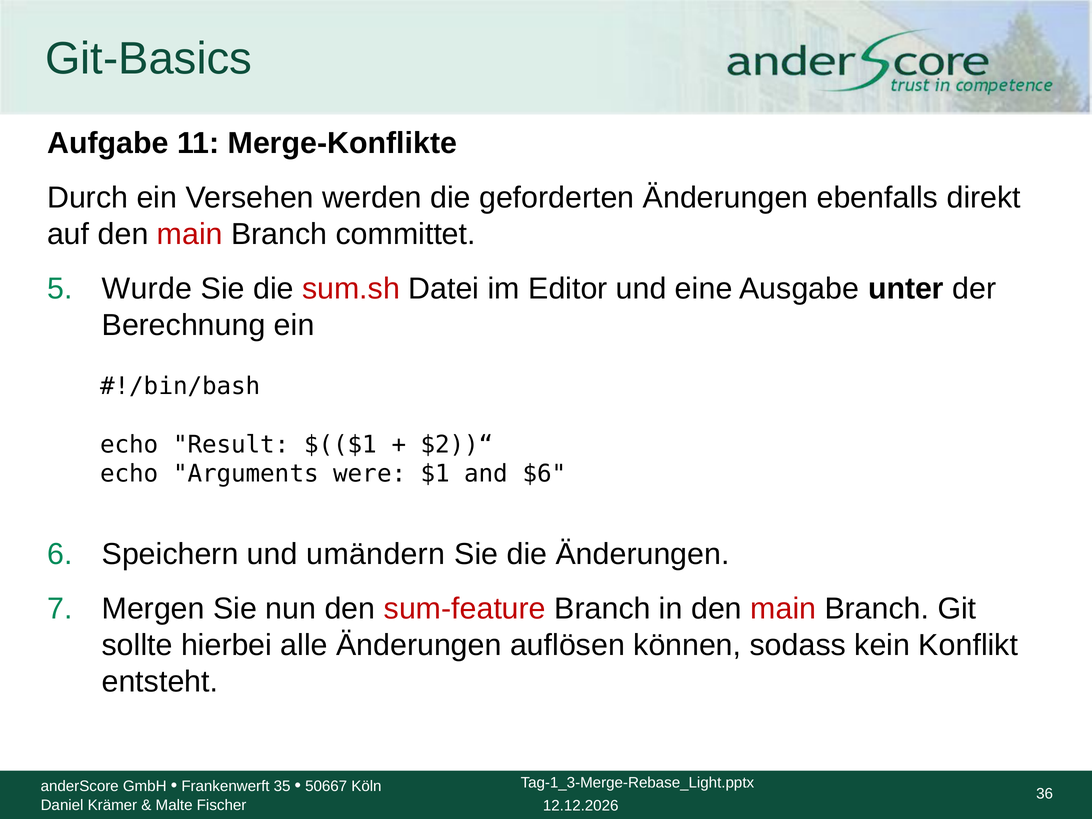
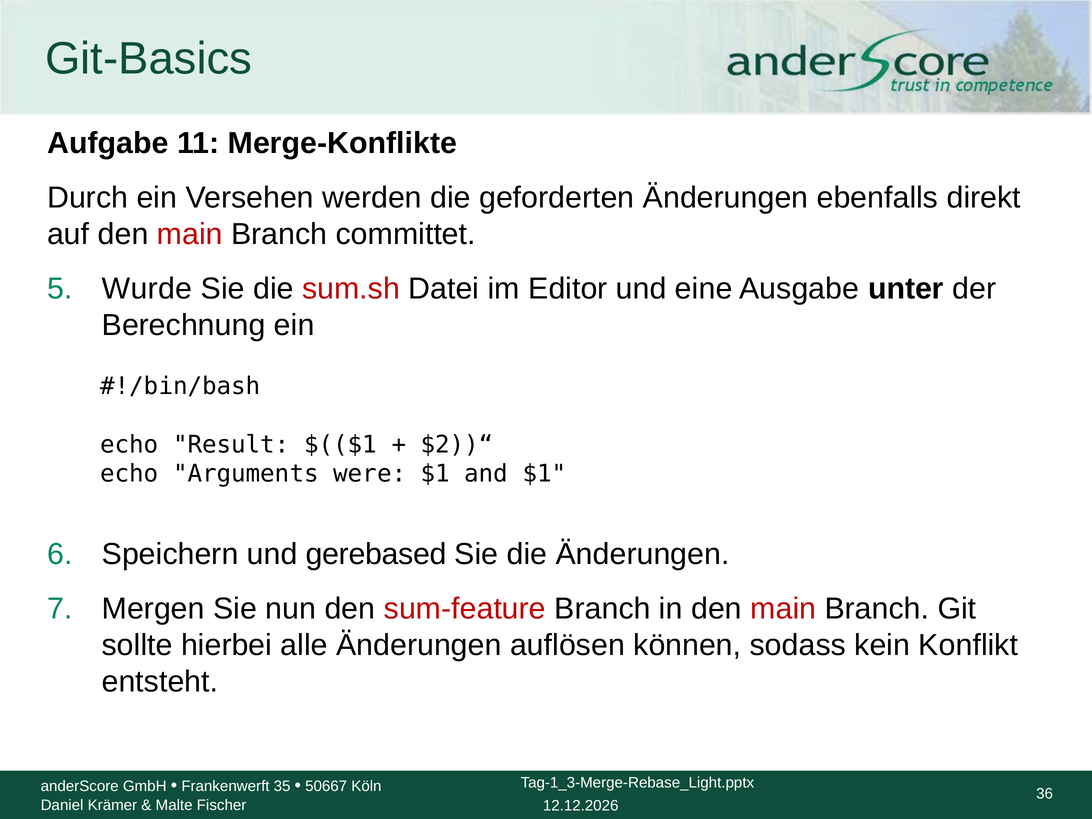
and $6: $6 -> $1
umändern: umändern -> gerebased
